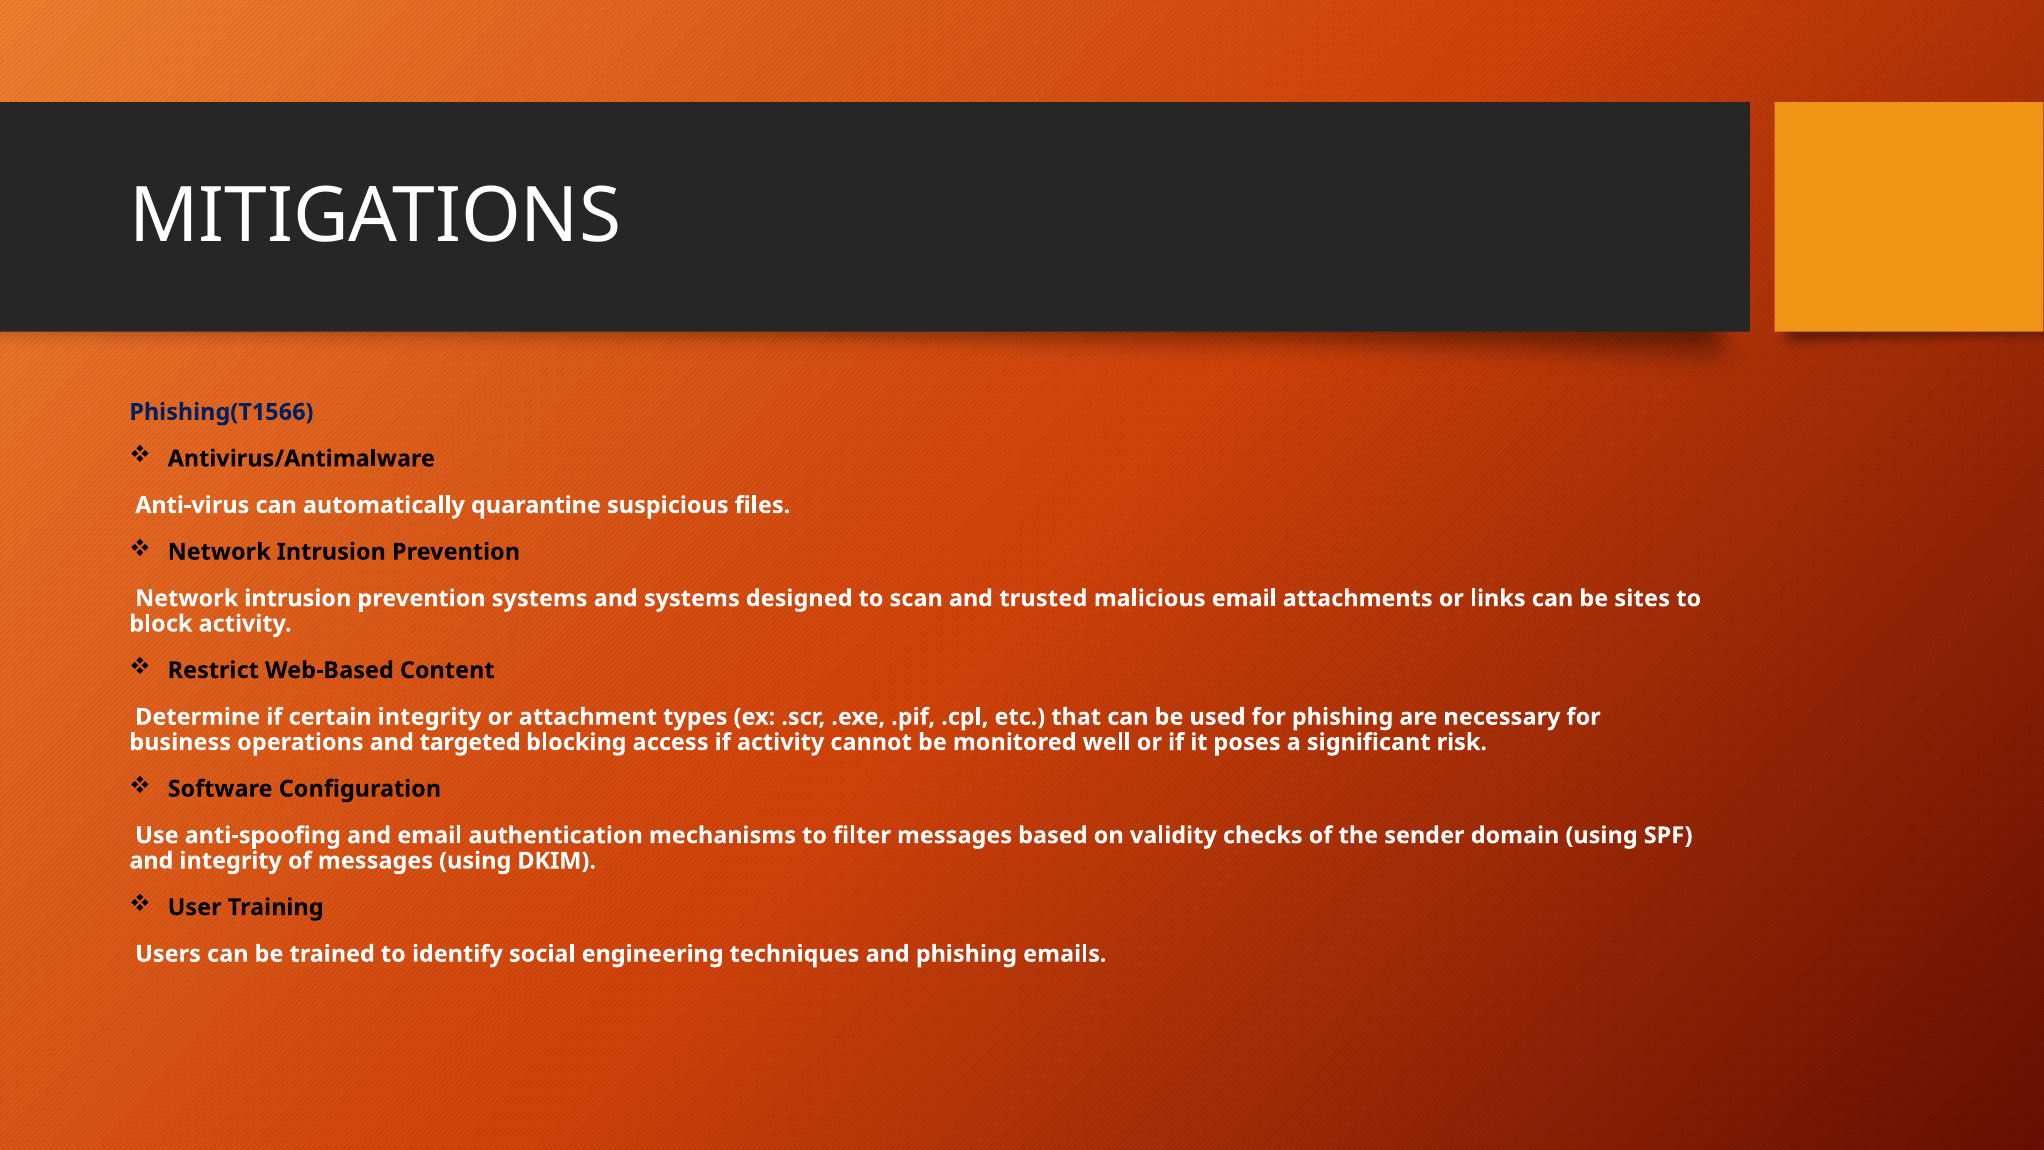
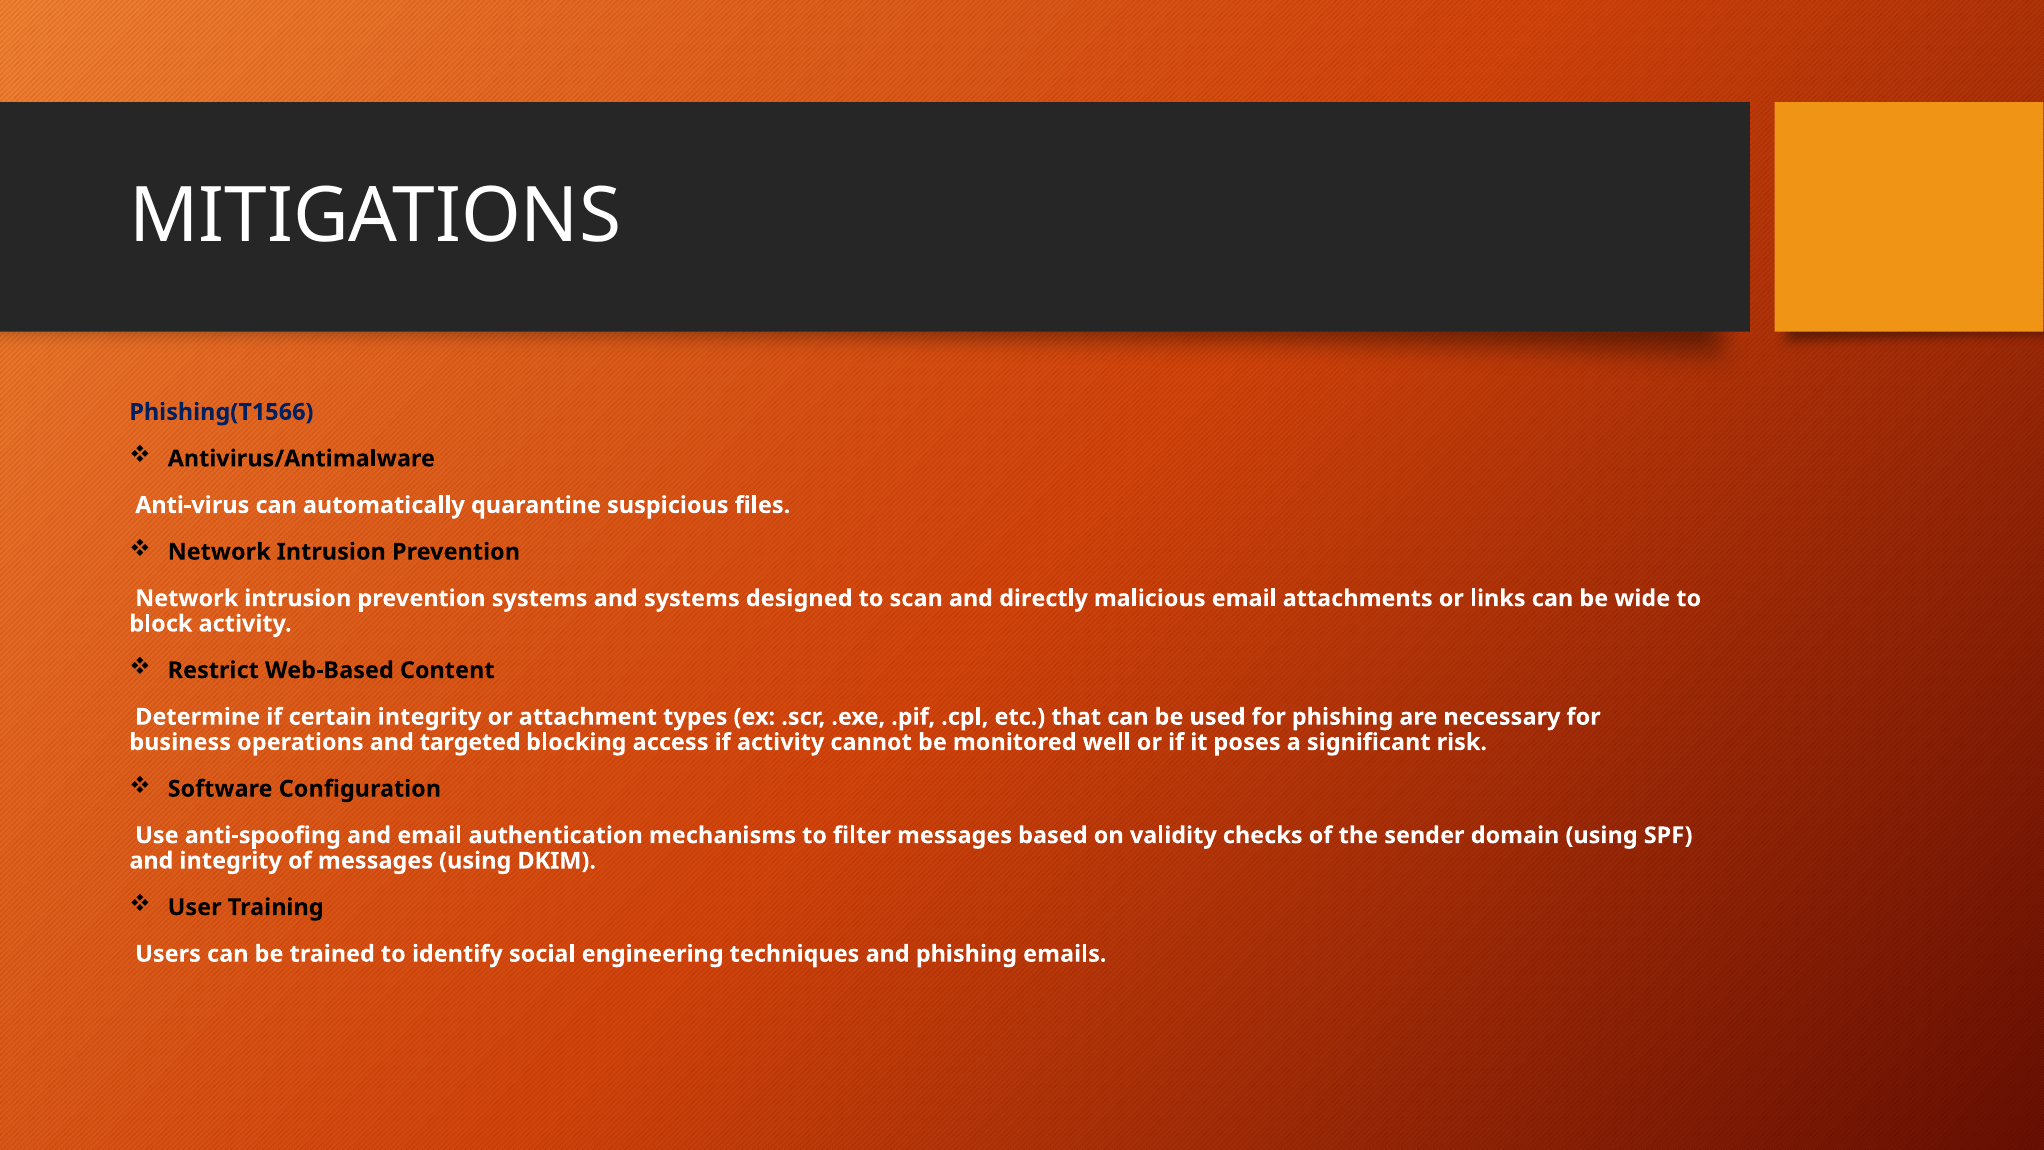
trusted: trusted -> directly
sites: sites -> wide
